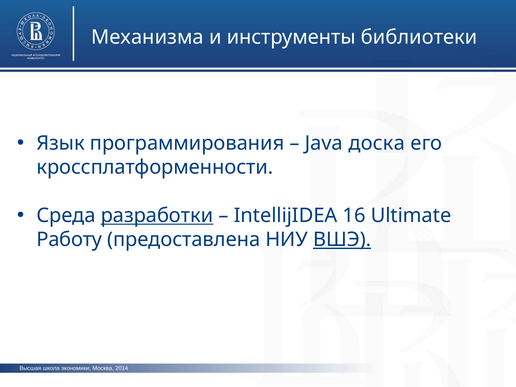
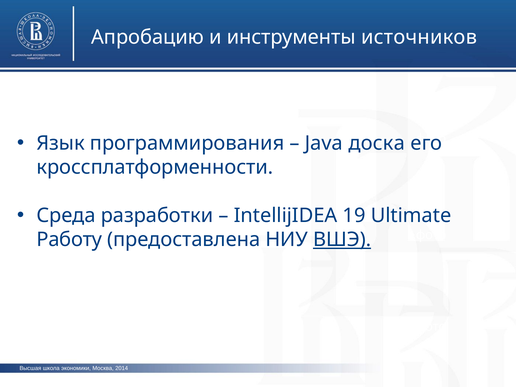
Механизма: Механизма -> Апробацию
библиотеки: библиотеки -> источников
разработки underline: present -> none
16: 16 -> 19
